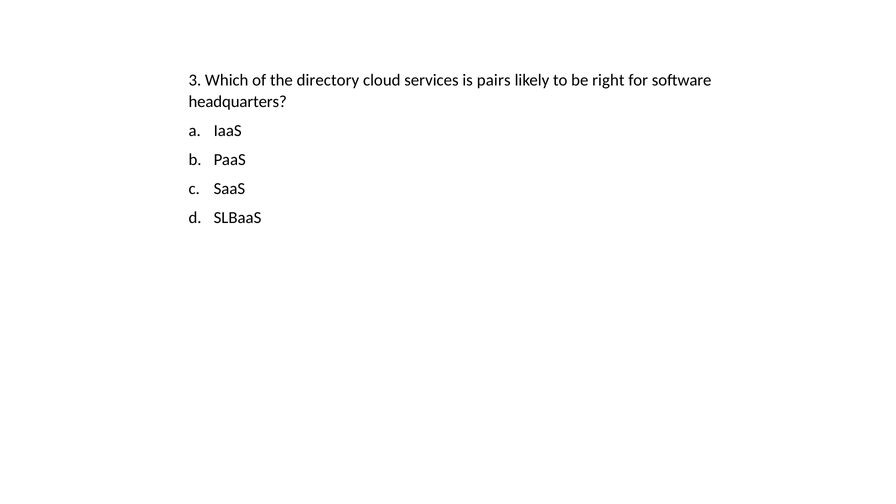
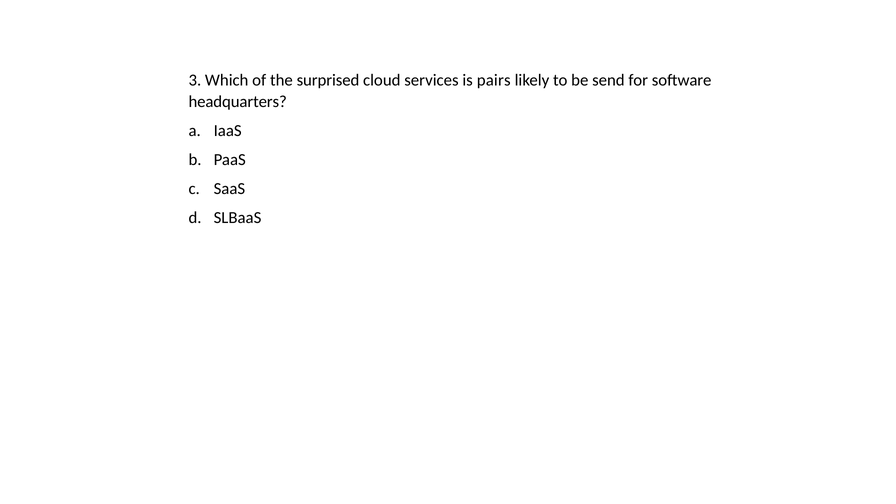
directory: directory -> surprised
right: right -> send
